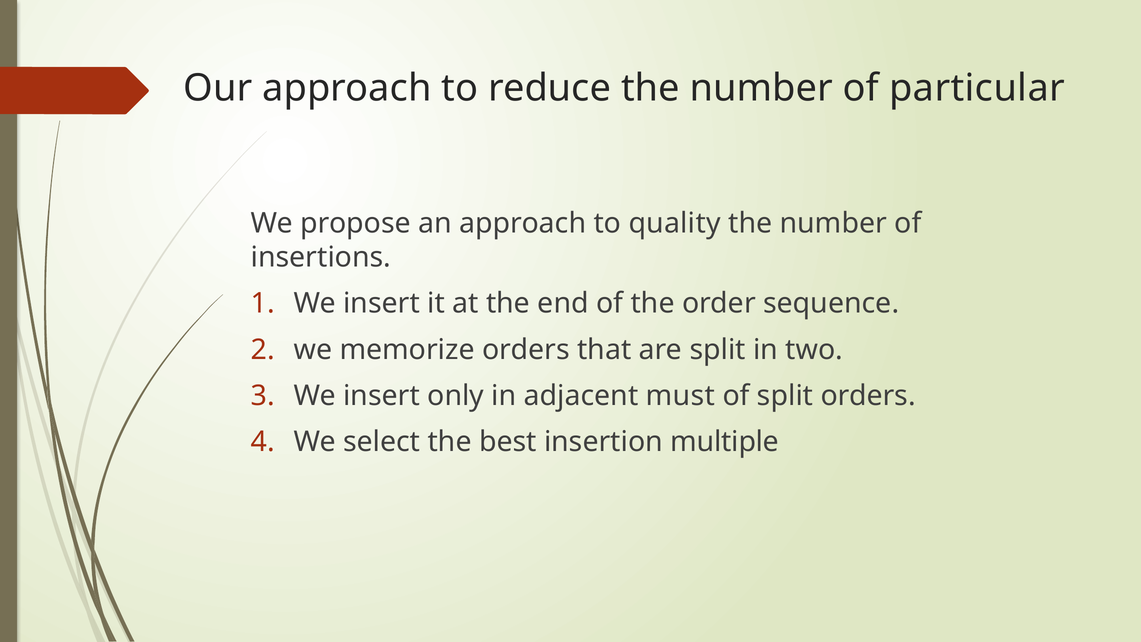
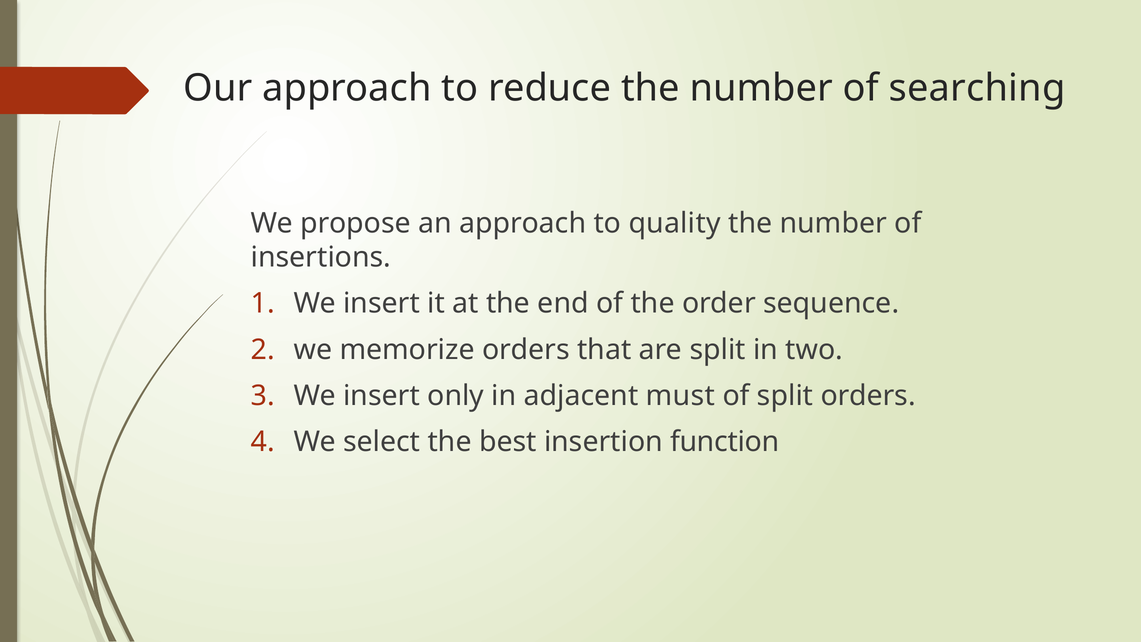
particular: particular -> searching
multiple: multiple -> function
